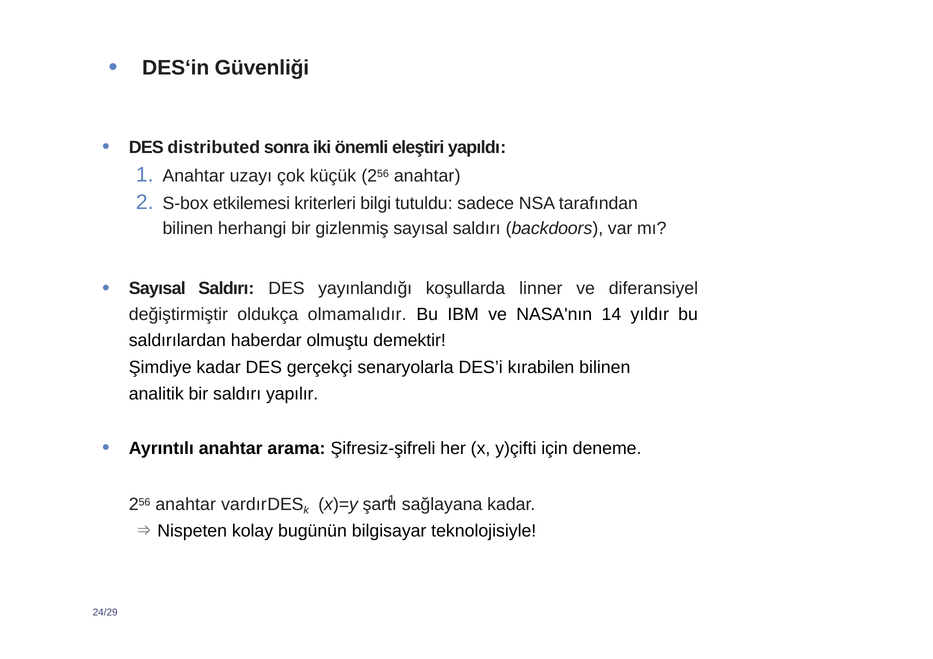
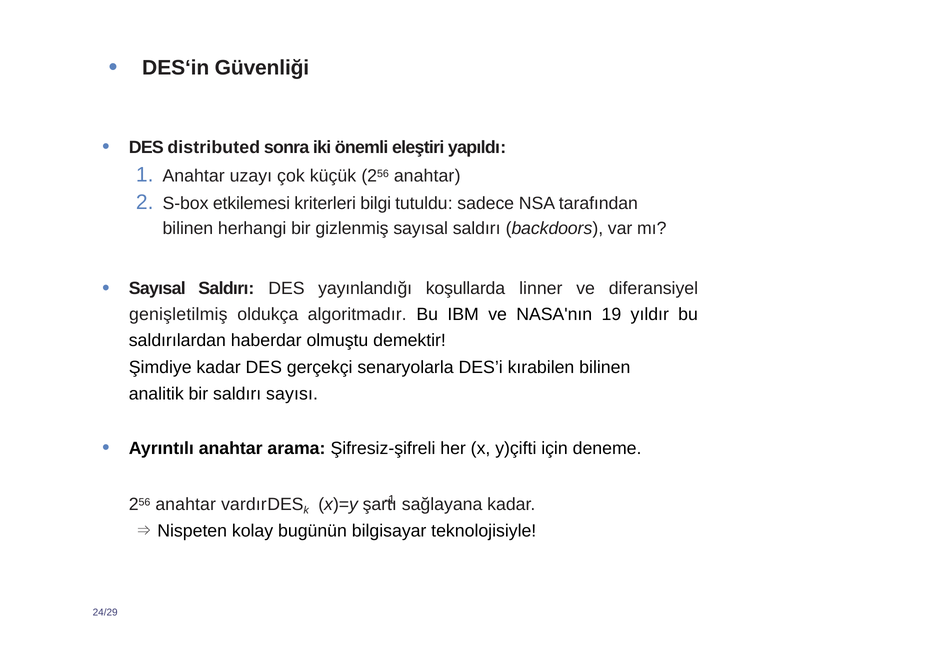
değiştirmiştir: değiştirmiştir -> genişletilmiş
olmamalıdır: olmamalıdır -> algoritmadır
14: 14 -> 19
yapılır: yapılır -> sayısı
